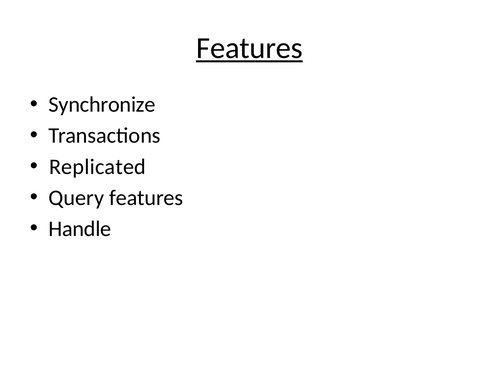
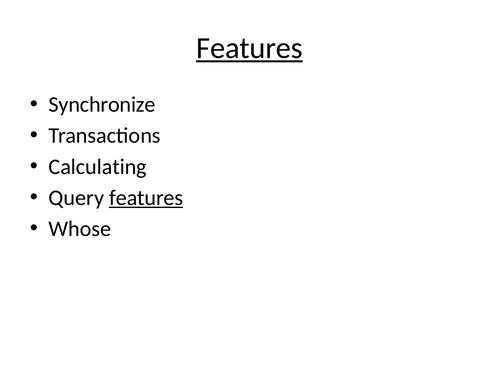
Replicated: Replicated -> Calculating
features at (146, 198) underline: none -> present
Handle: Handle -> Whose
